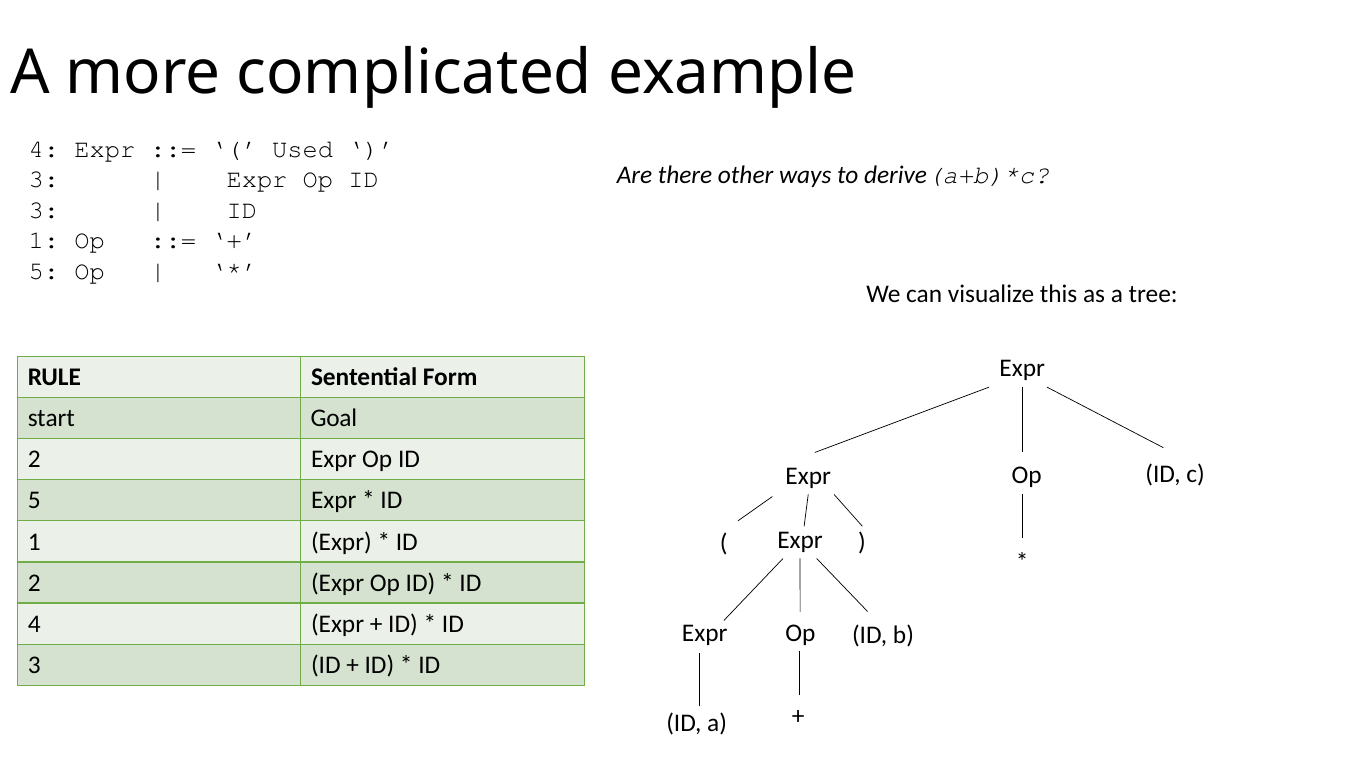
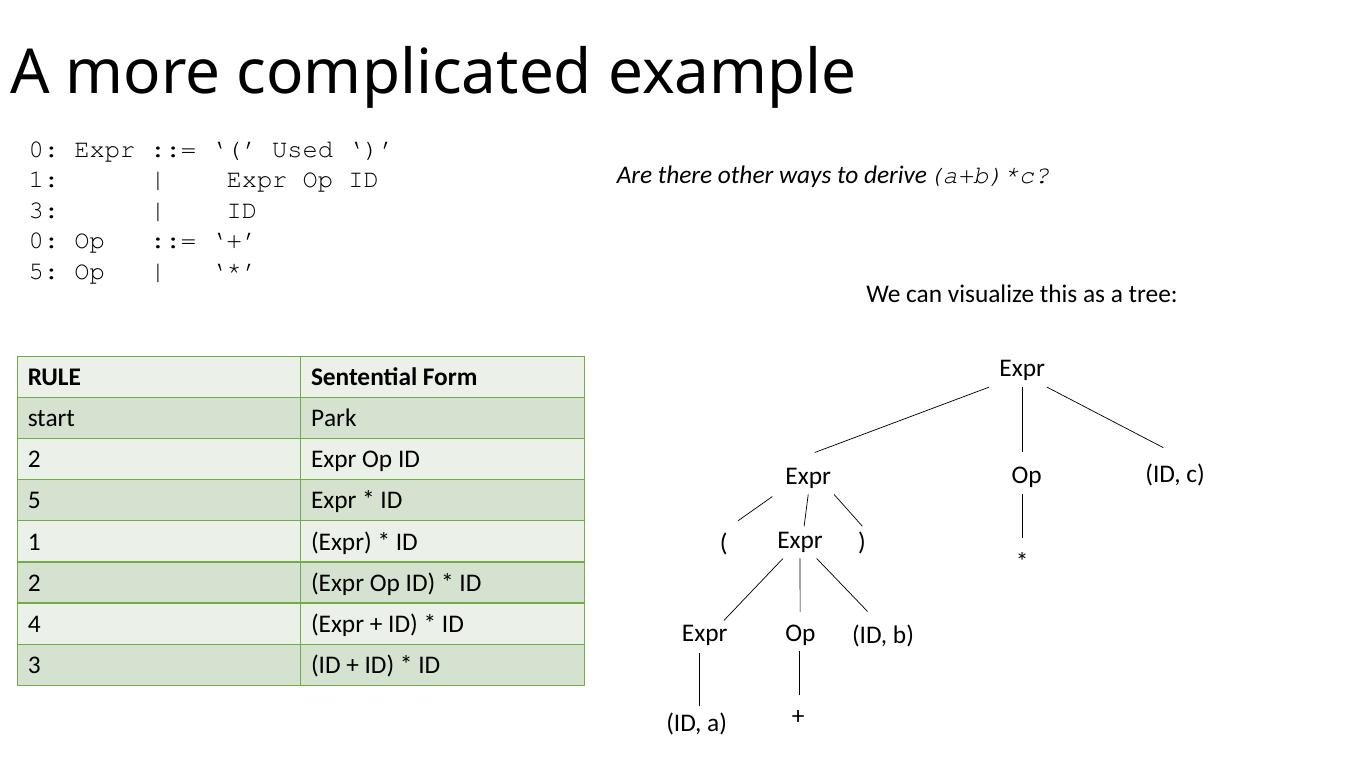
4 at (44, 149): 4 -> 0
3 at (44, 179): 3 -> 1
1 at (44, 240): 1 -> 0
Goal: Goal -> Park
